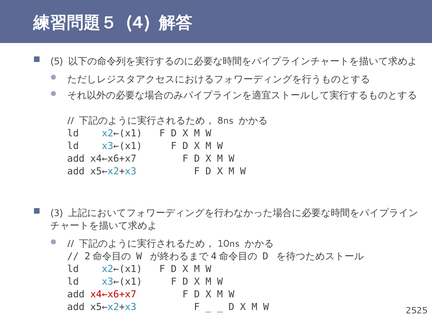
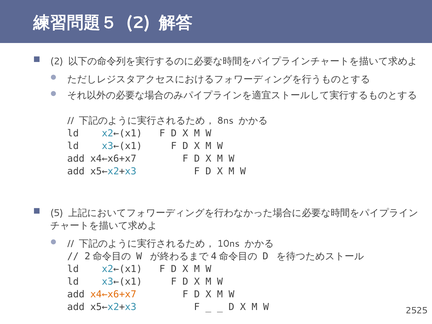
4 at (138, 23): 4 -> 2
5 at (57, 61): 5 -> 2
3: 3 -> 5
x4←x6+x7 at (113, 294) colour: red -> orange
